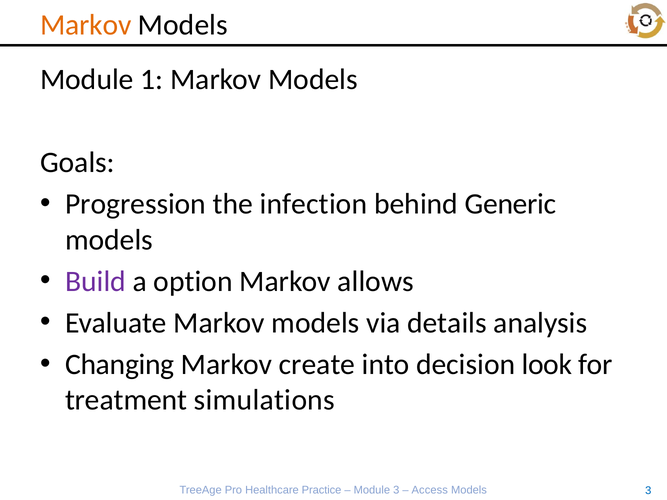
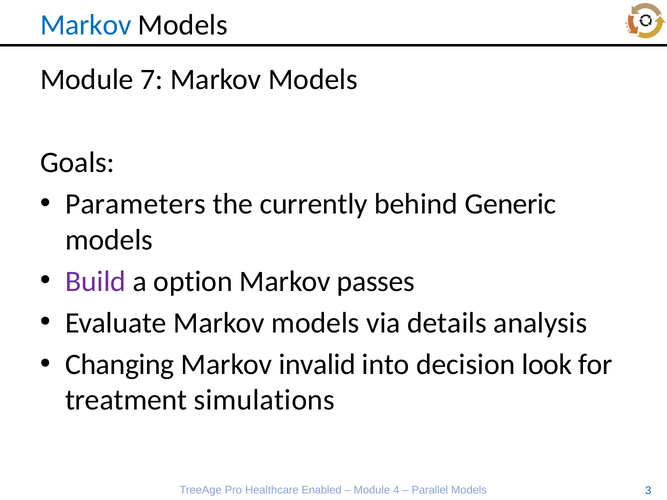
Markov at (86, 25) colour: orange -> blue
1: 1 -> 7
Progression: Progression -> Parameters
infection: infection -> currently
allows: allows -> passes
create: create -> invalid
Practice: Practice -> Enabled
Module 3: 3 -> 4
Access: Access -> Parallel
